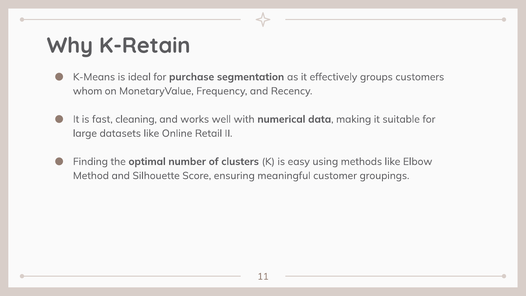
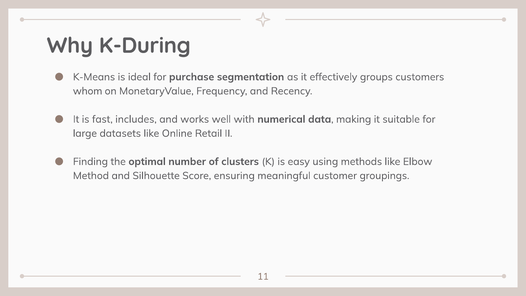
K-Retain: K-Retain -> K-During
cleaning: cleaning -> includes
